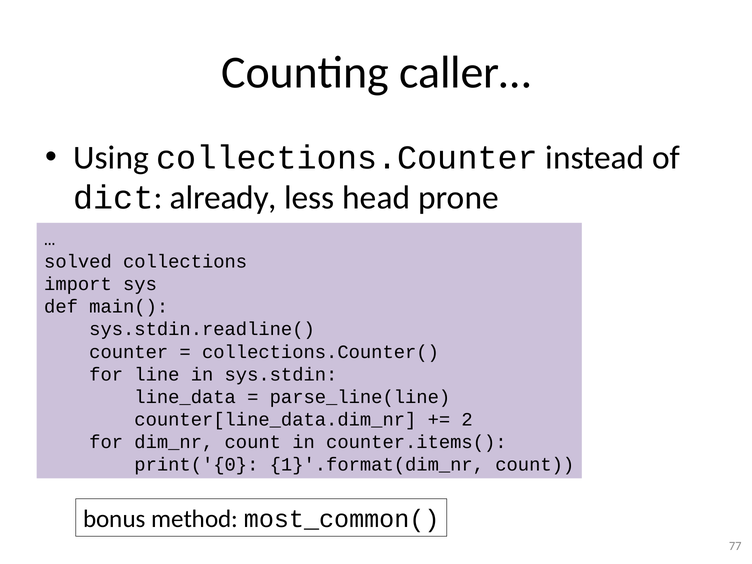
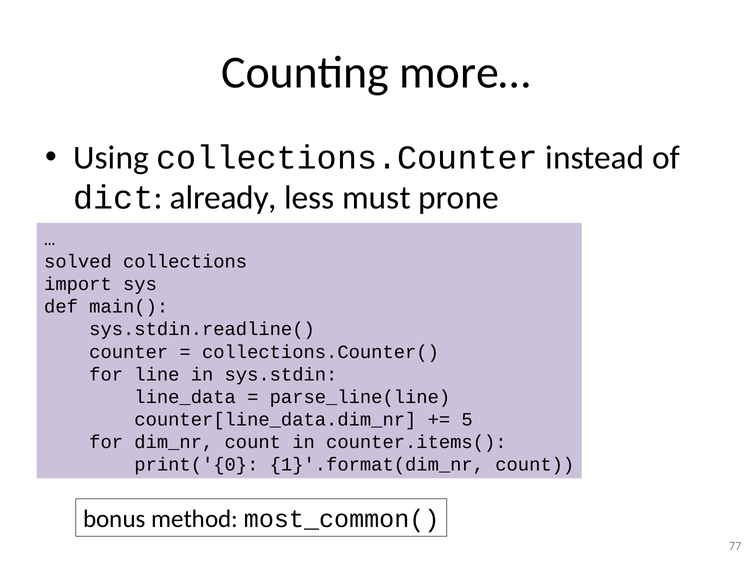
caller…: caller… -> more…
head: head -> must
2: 2 -> 5
